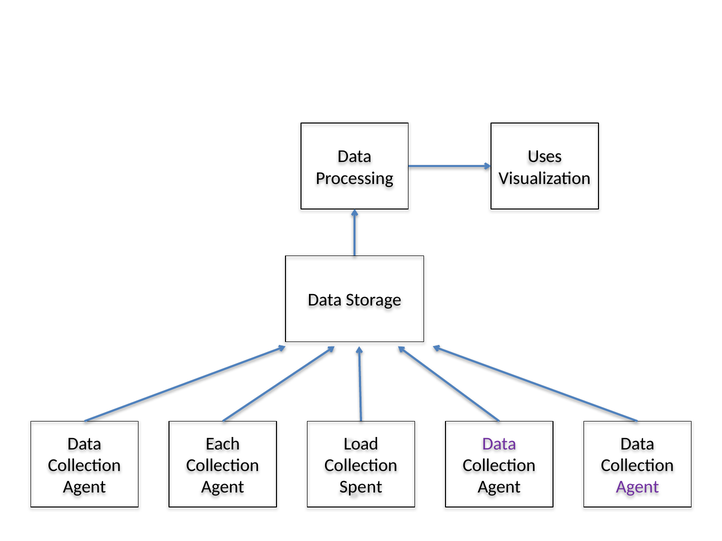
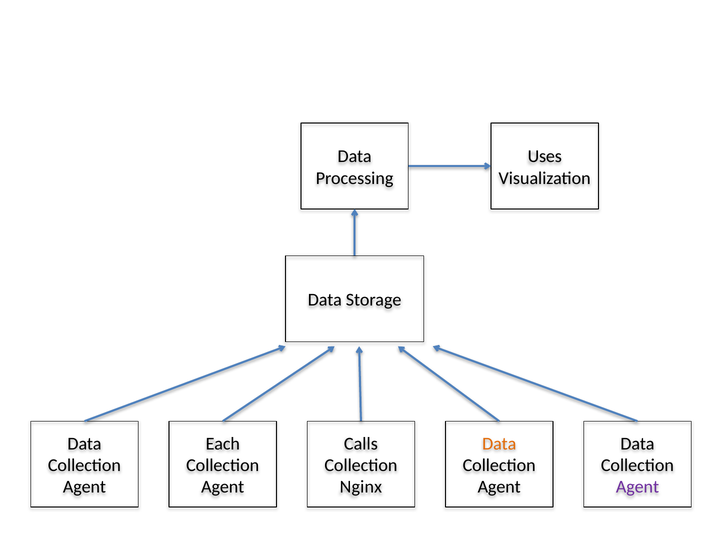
Load: Load -> Calls
Data at (499, 444) colour: purple -> orange
Spent: Spent -> Nginx
